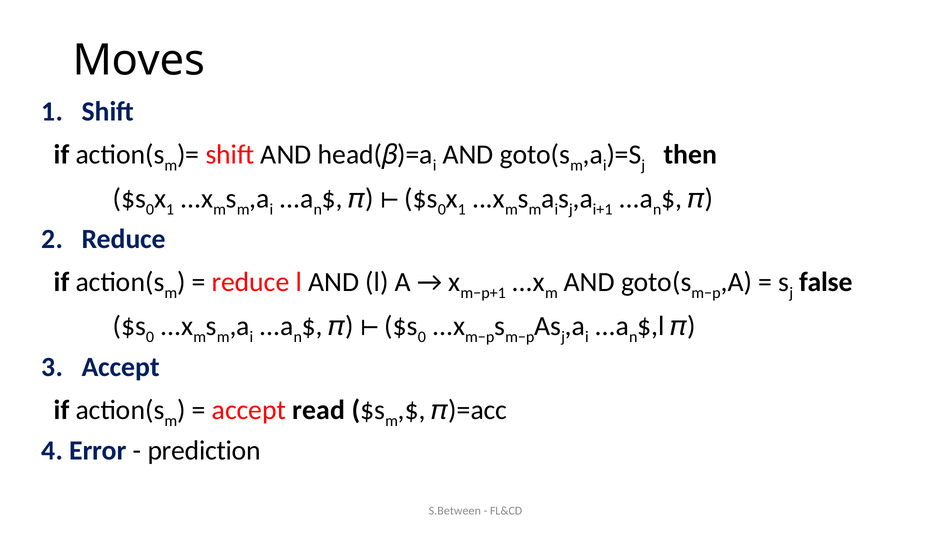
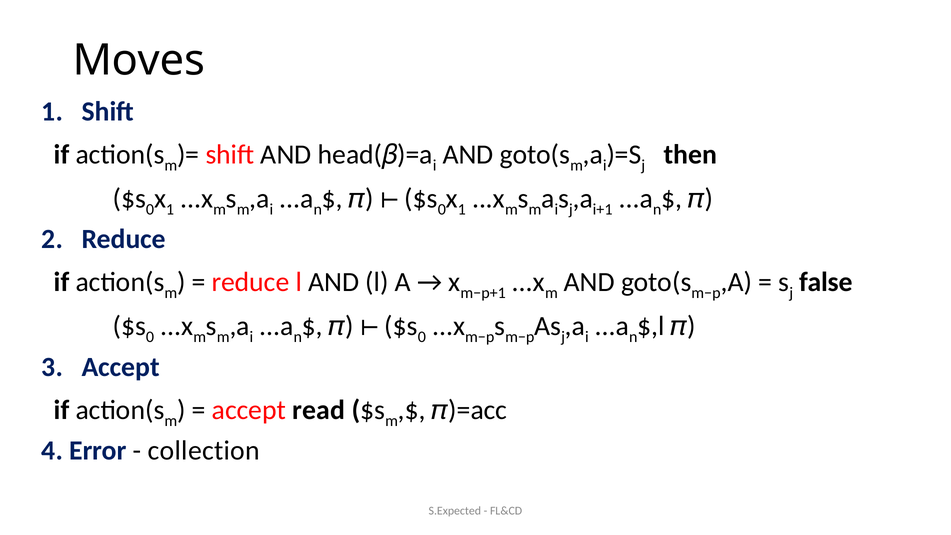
prediction: prediction -> collection
S.Between: S.Between -> S.Expected
